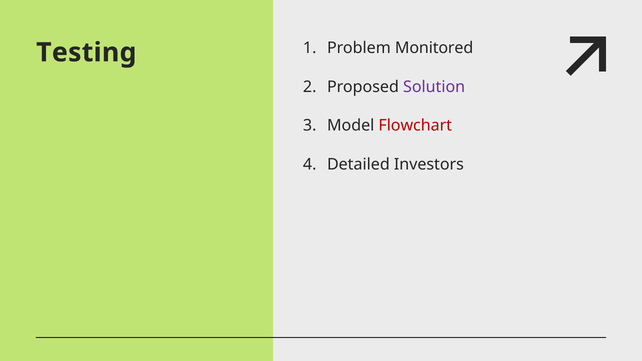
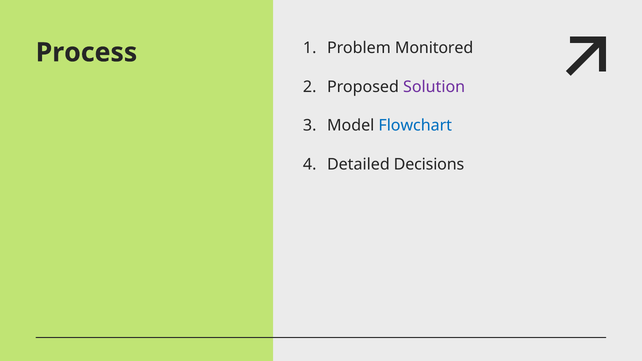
Testing: Testing -> Process
Flowchart colour: red -> blue
Investors: Investors -> Decisions
